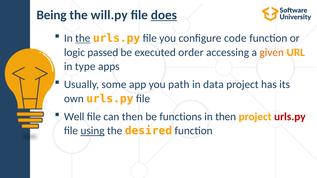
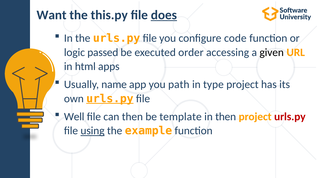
Being: Being -> Want
will.py: will.py -> this.py
the at (83, 38) underline: present -> none
given colour: orange -> black
type: type -> html
some: some -> name
data: data -> type
urls.py at (110, 99) underline: none -> present
functions: functions -> template
desired: desired -> example
